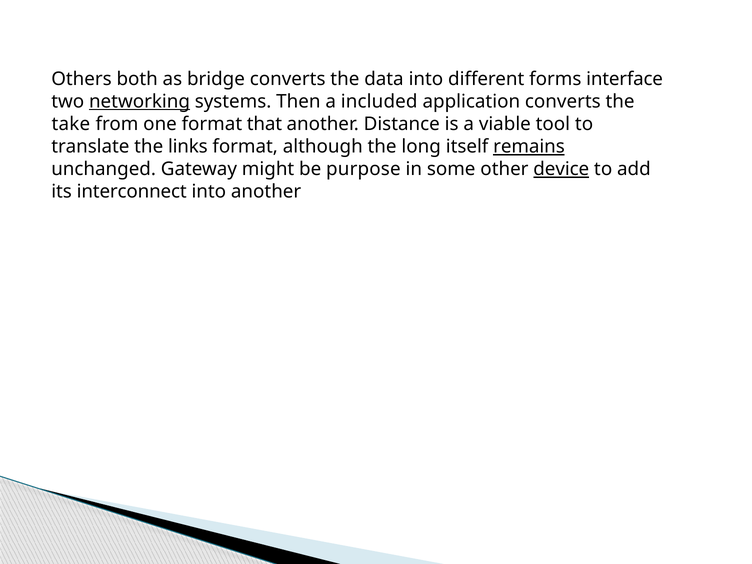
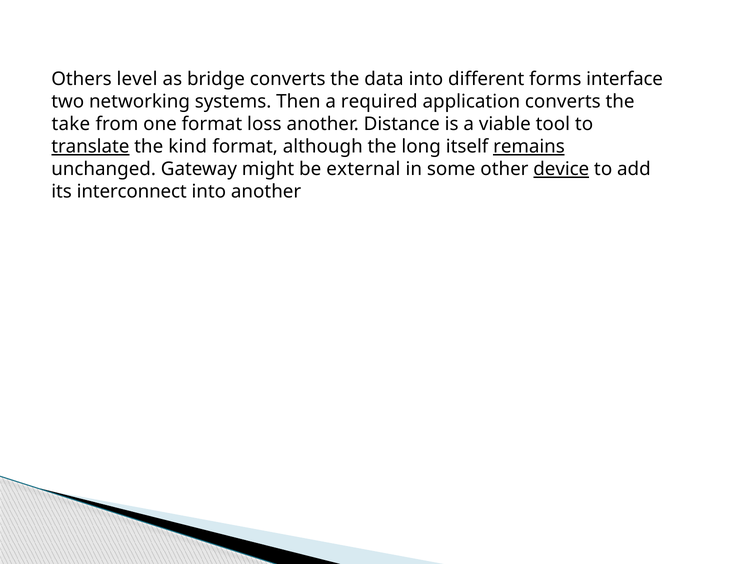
both: both -> level
networking underline: present -> none
included: included -> required
that: that -> loss
translate underline: none -> present
links: links -> kind
purpose: purpose -> external
